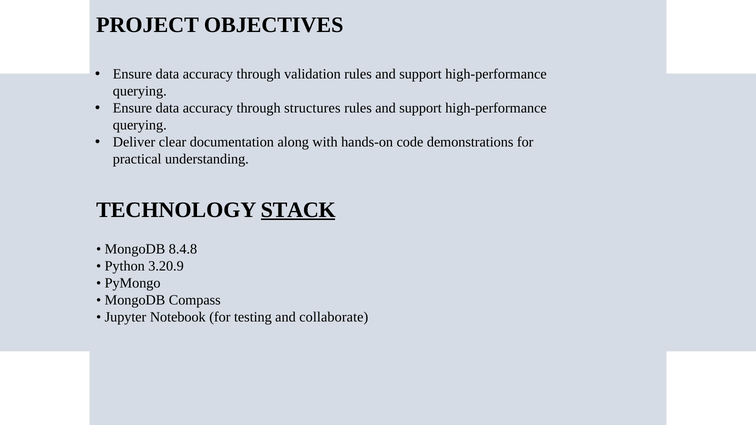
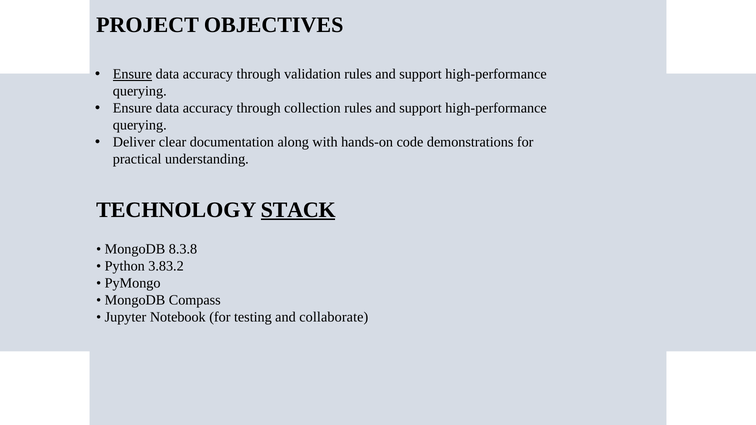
Ensure at (132, 74) underline: none -> present
structures: structures -> collection
8.4.8: 8.4.8 -> 8.3.8
3.20.9: 3.20.9 -> 3.83.2
